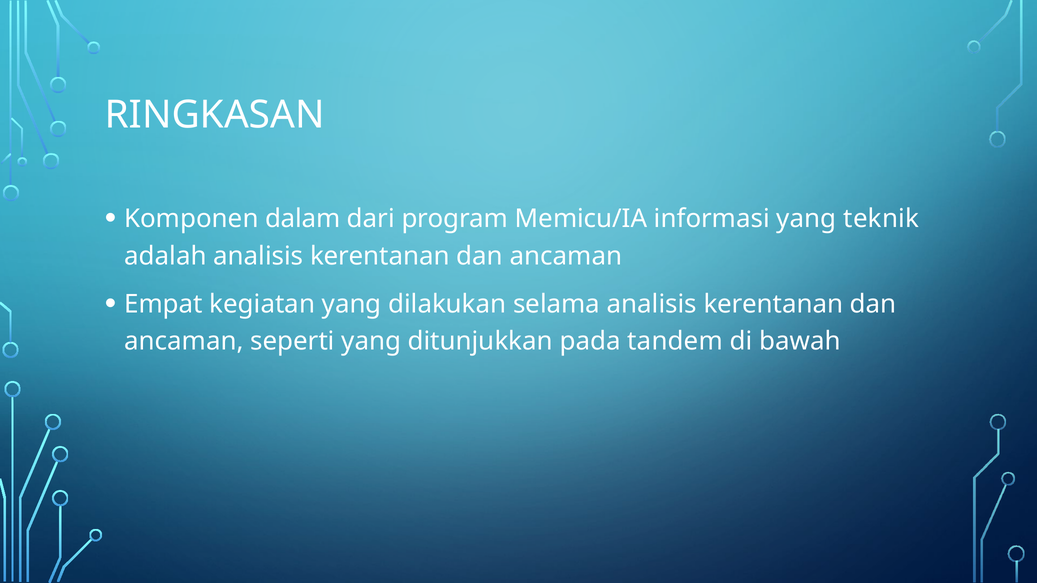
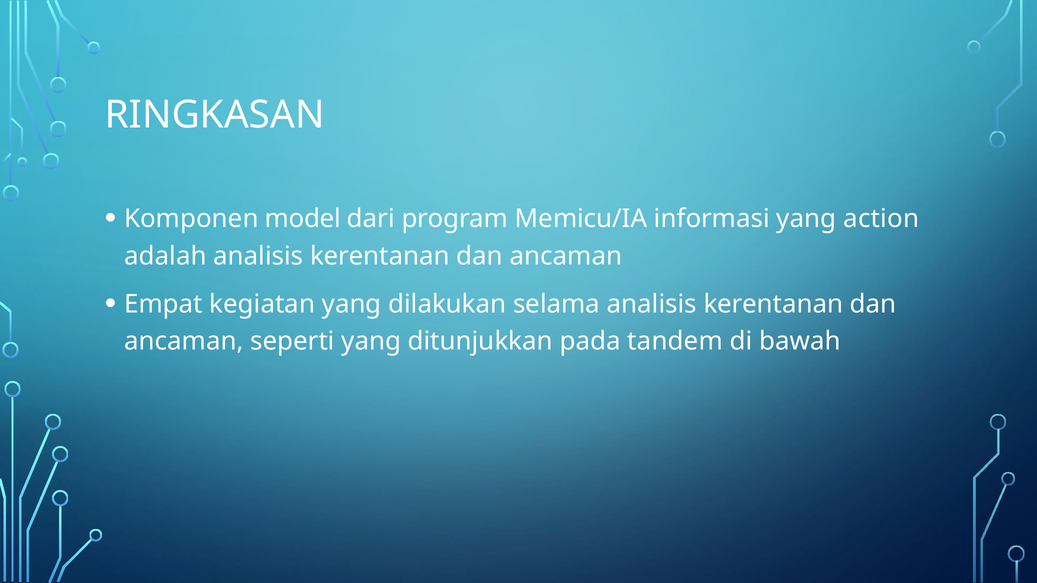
dalam: dalam -> model
teknik: teknik -> action
